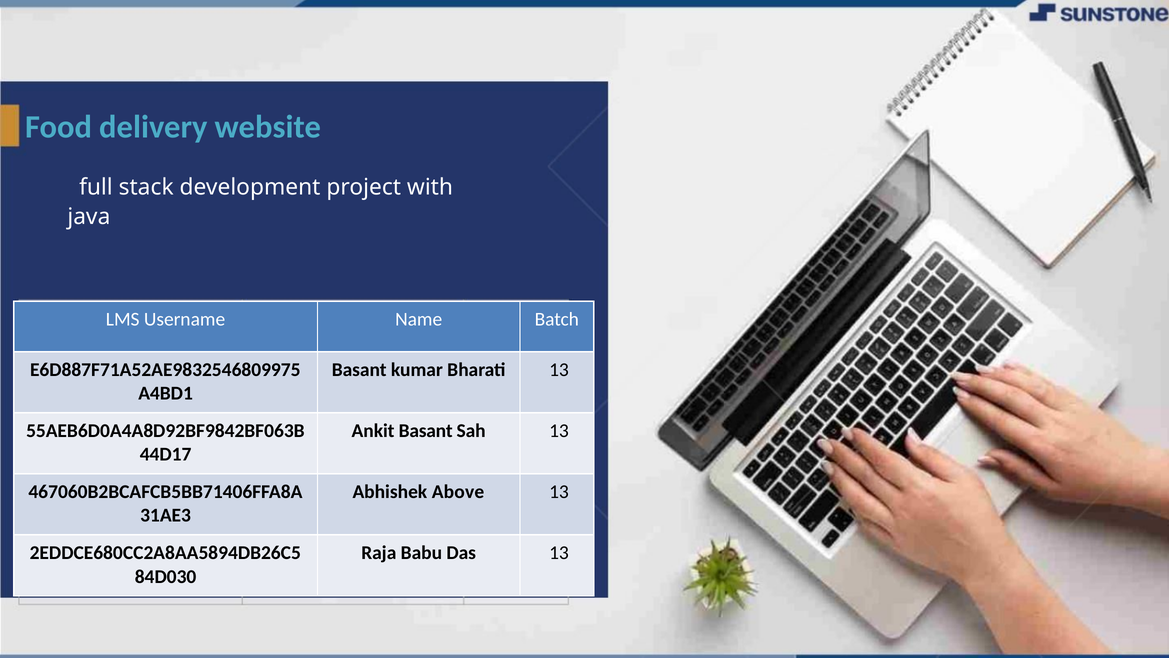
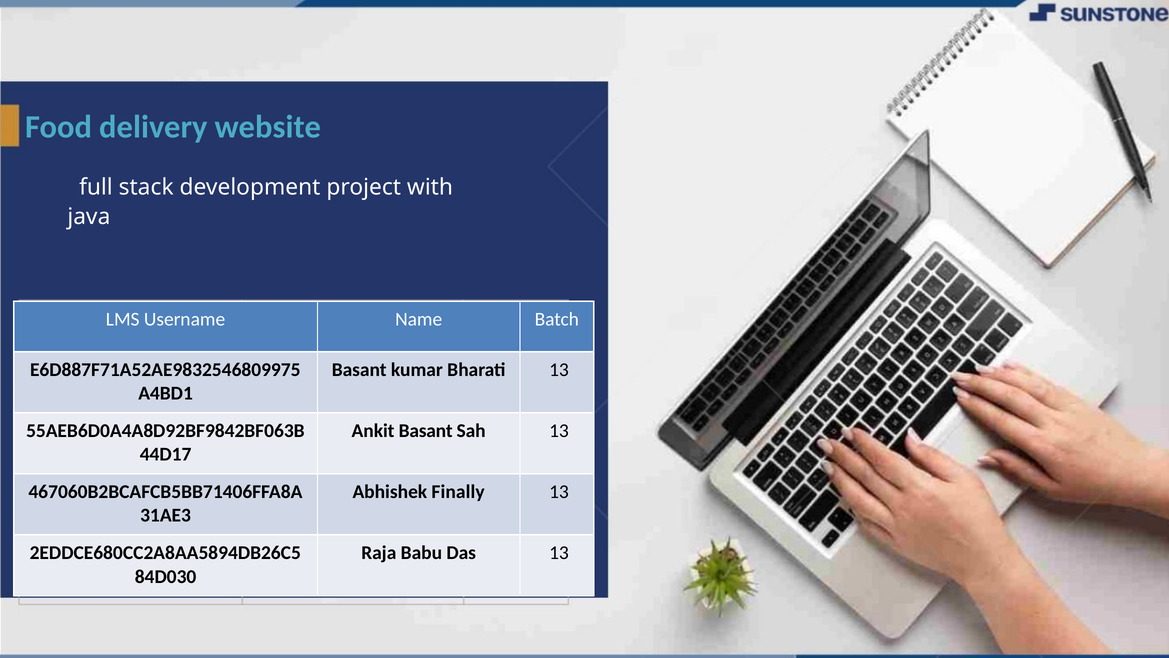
Above: Above -> Finally
